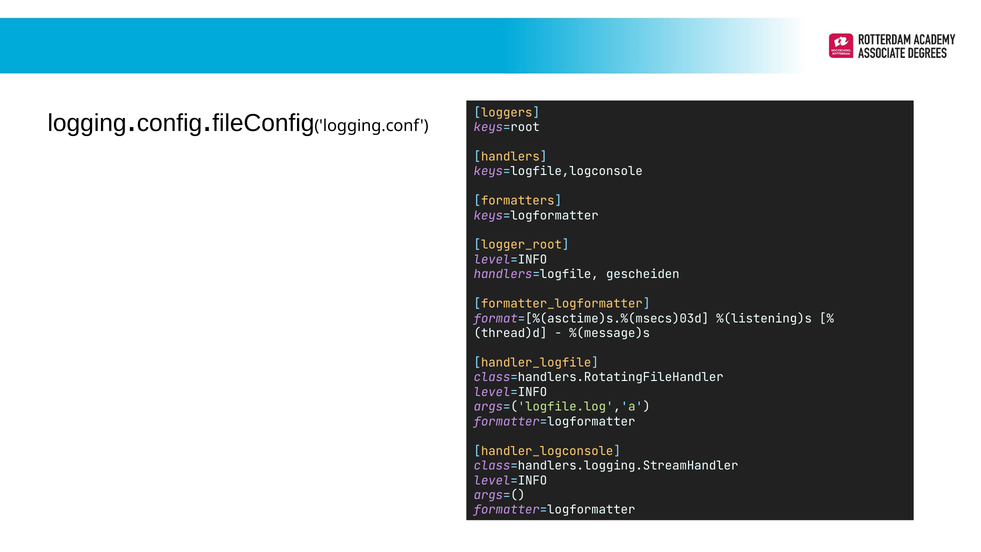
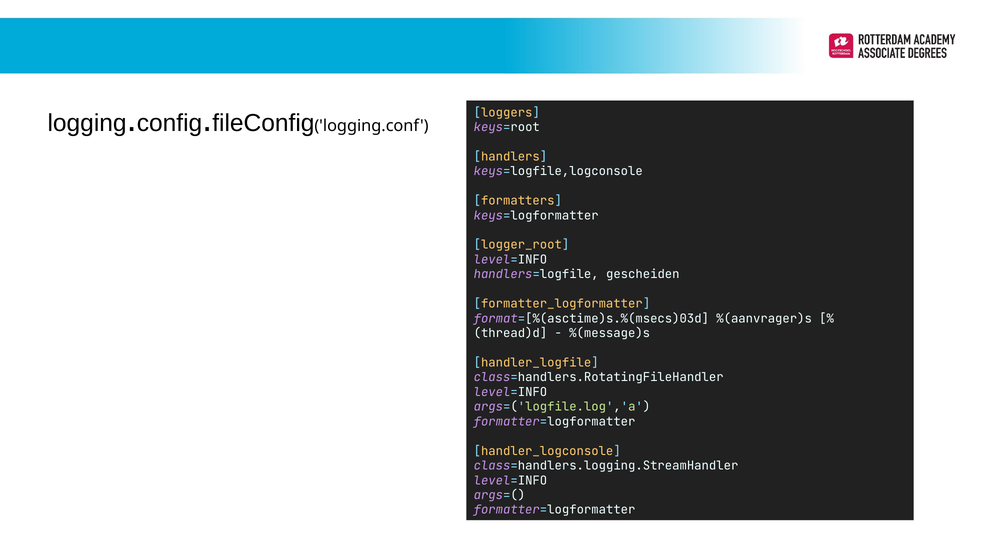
%(listening)s: %(listening)s -> %(aanvrager)s
